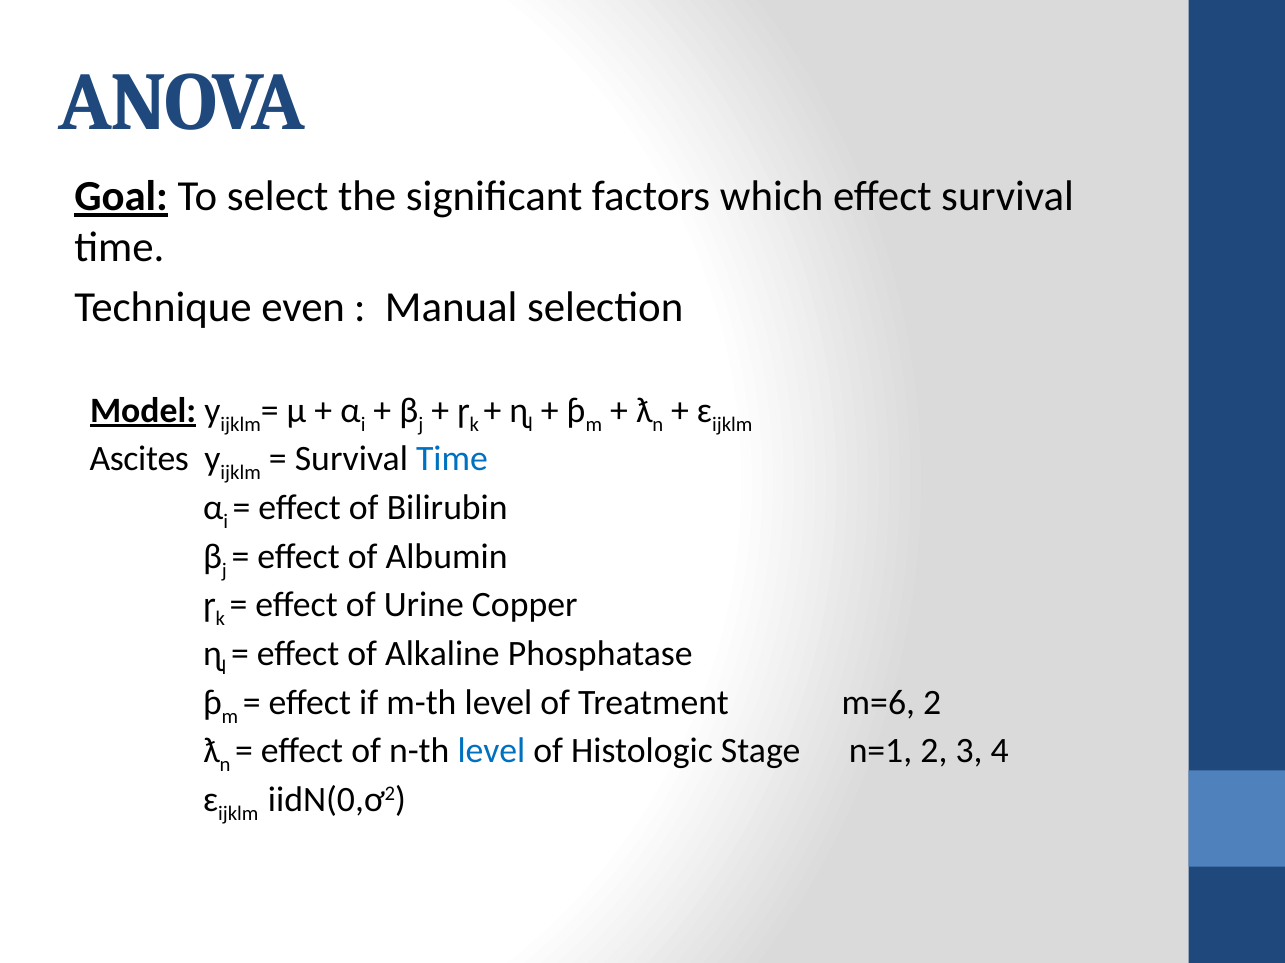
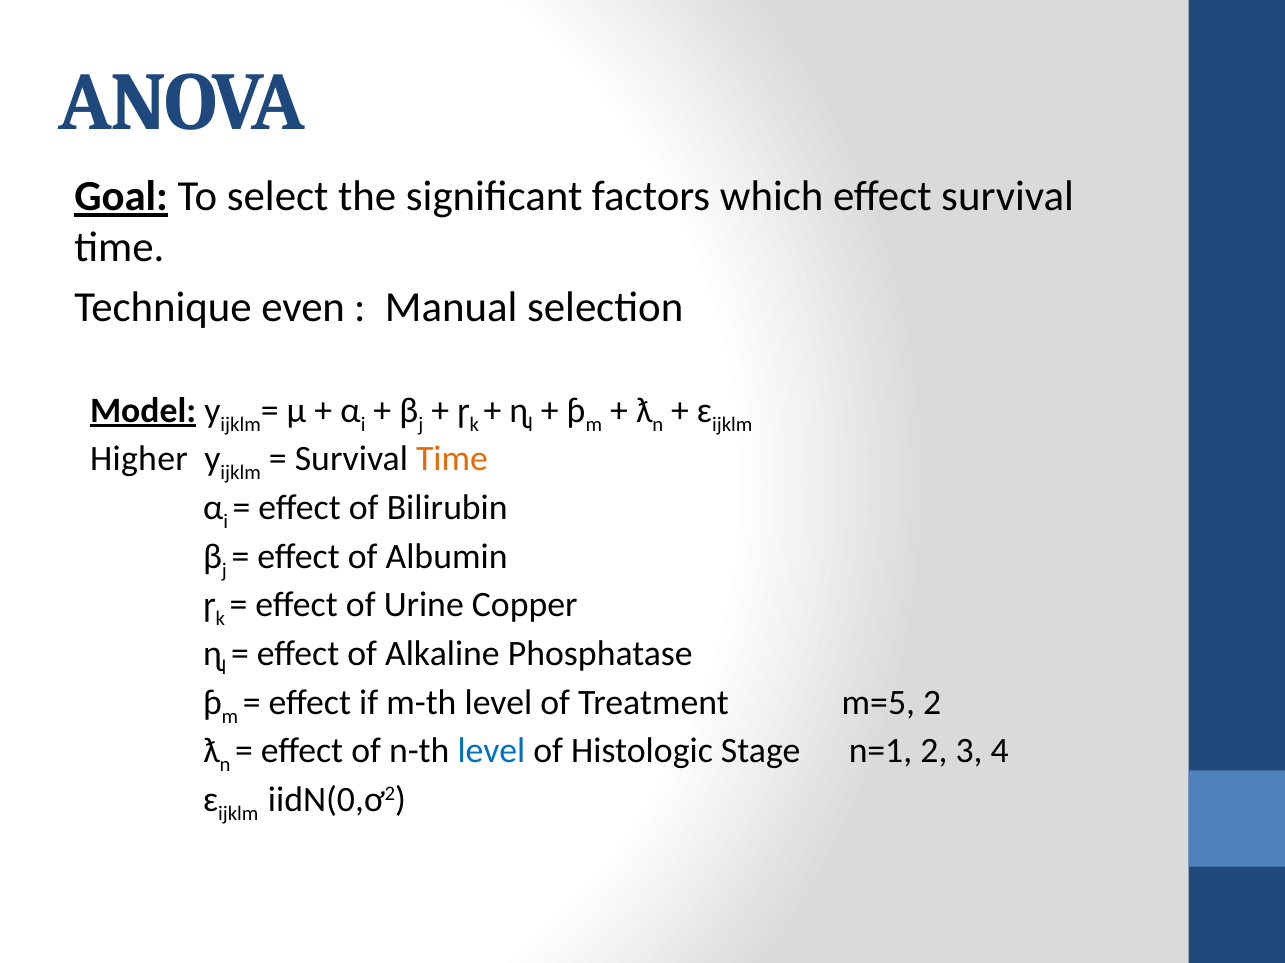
Ascites: Ascites -> Higher
Time at (452, 459) colour: blue -> orange
m=6: m=6 -> m=5
